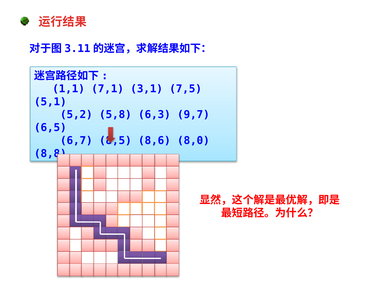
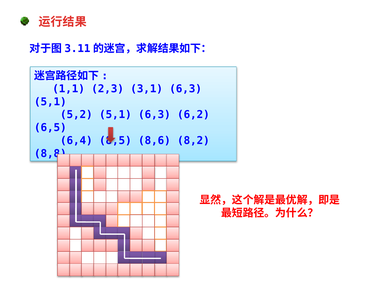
7,1: 7,1 -> 2,3
3,1 7,5: 7,5 -> 6,3
5,2 5,8: 5,8 -> 5,1
9,7: 9,7 -> 6,2
6,7: 6,7 -> 6,4
8,0: 8,0 -> 8,2
